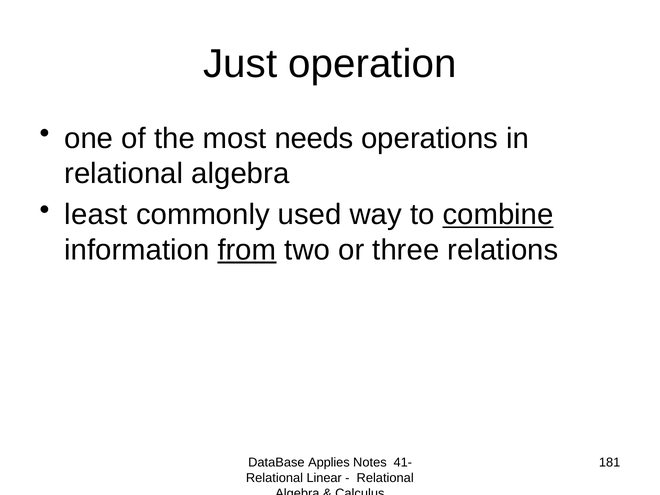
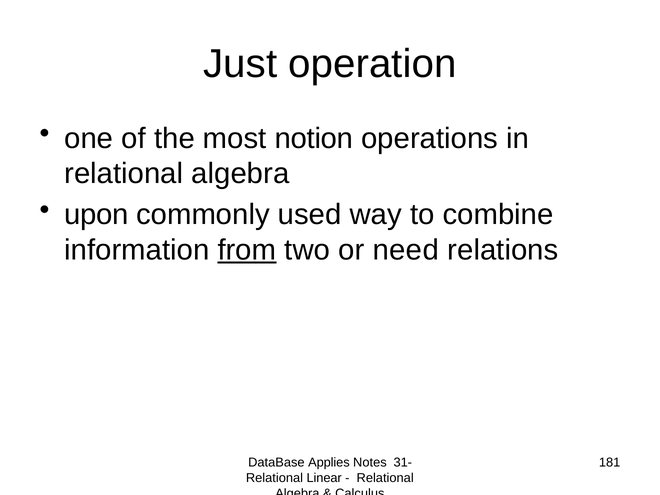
needs: needs -> notion
least: least -> upon
combine underline: present -> none
three: three -> need
41-: 41- -> 31-
